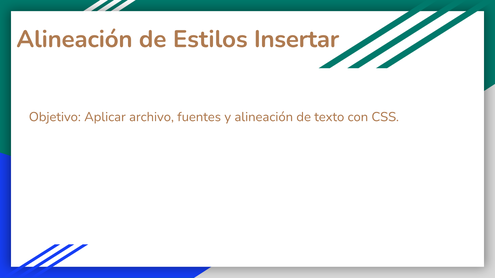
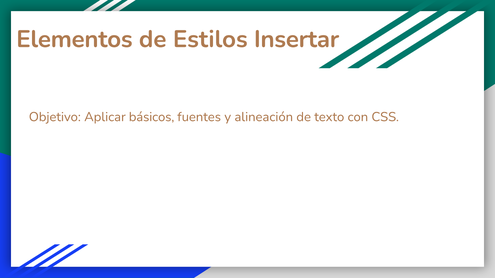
Alineación at (74, 39): Alineación -> Elementos
archivo: archivo -> básicos
